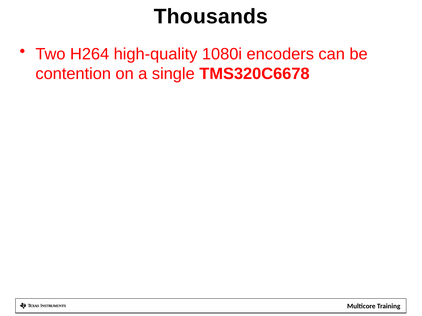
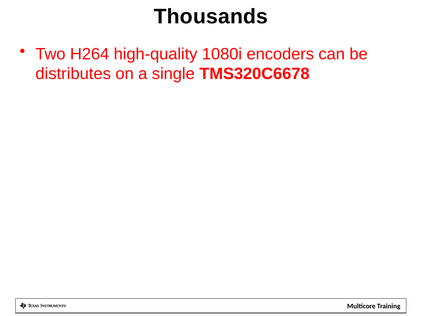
contention: contention -> distributes
